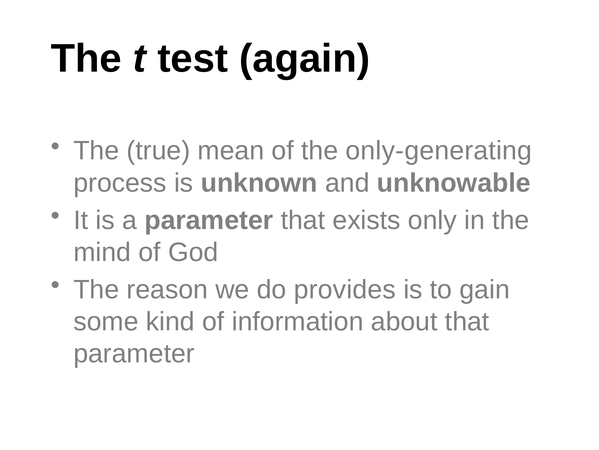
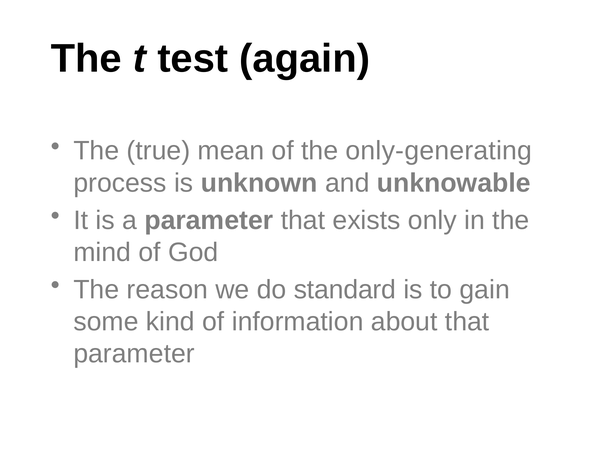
provides: provides -> standard
